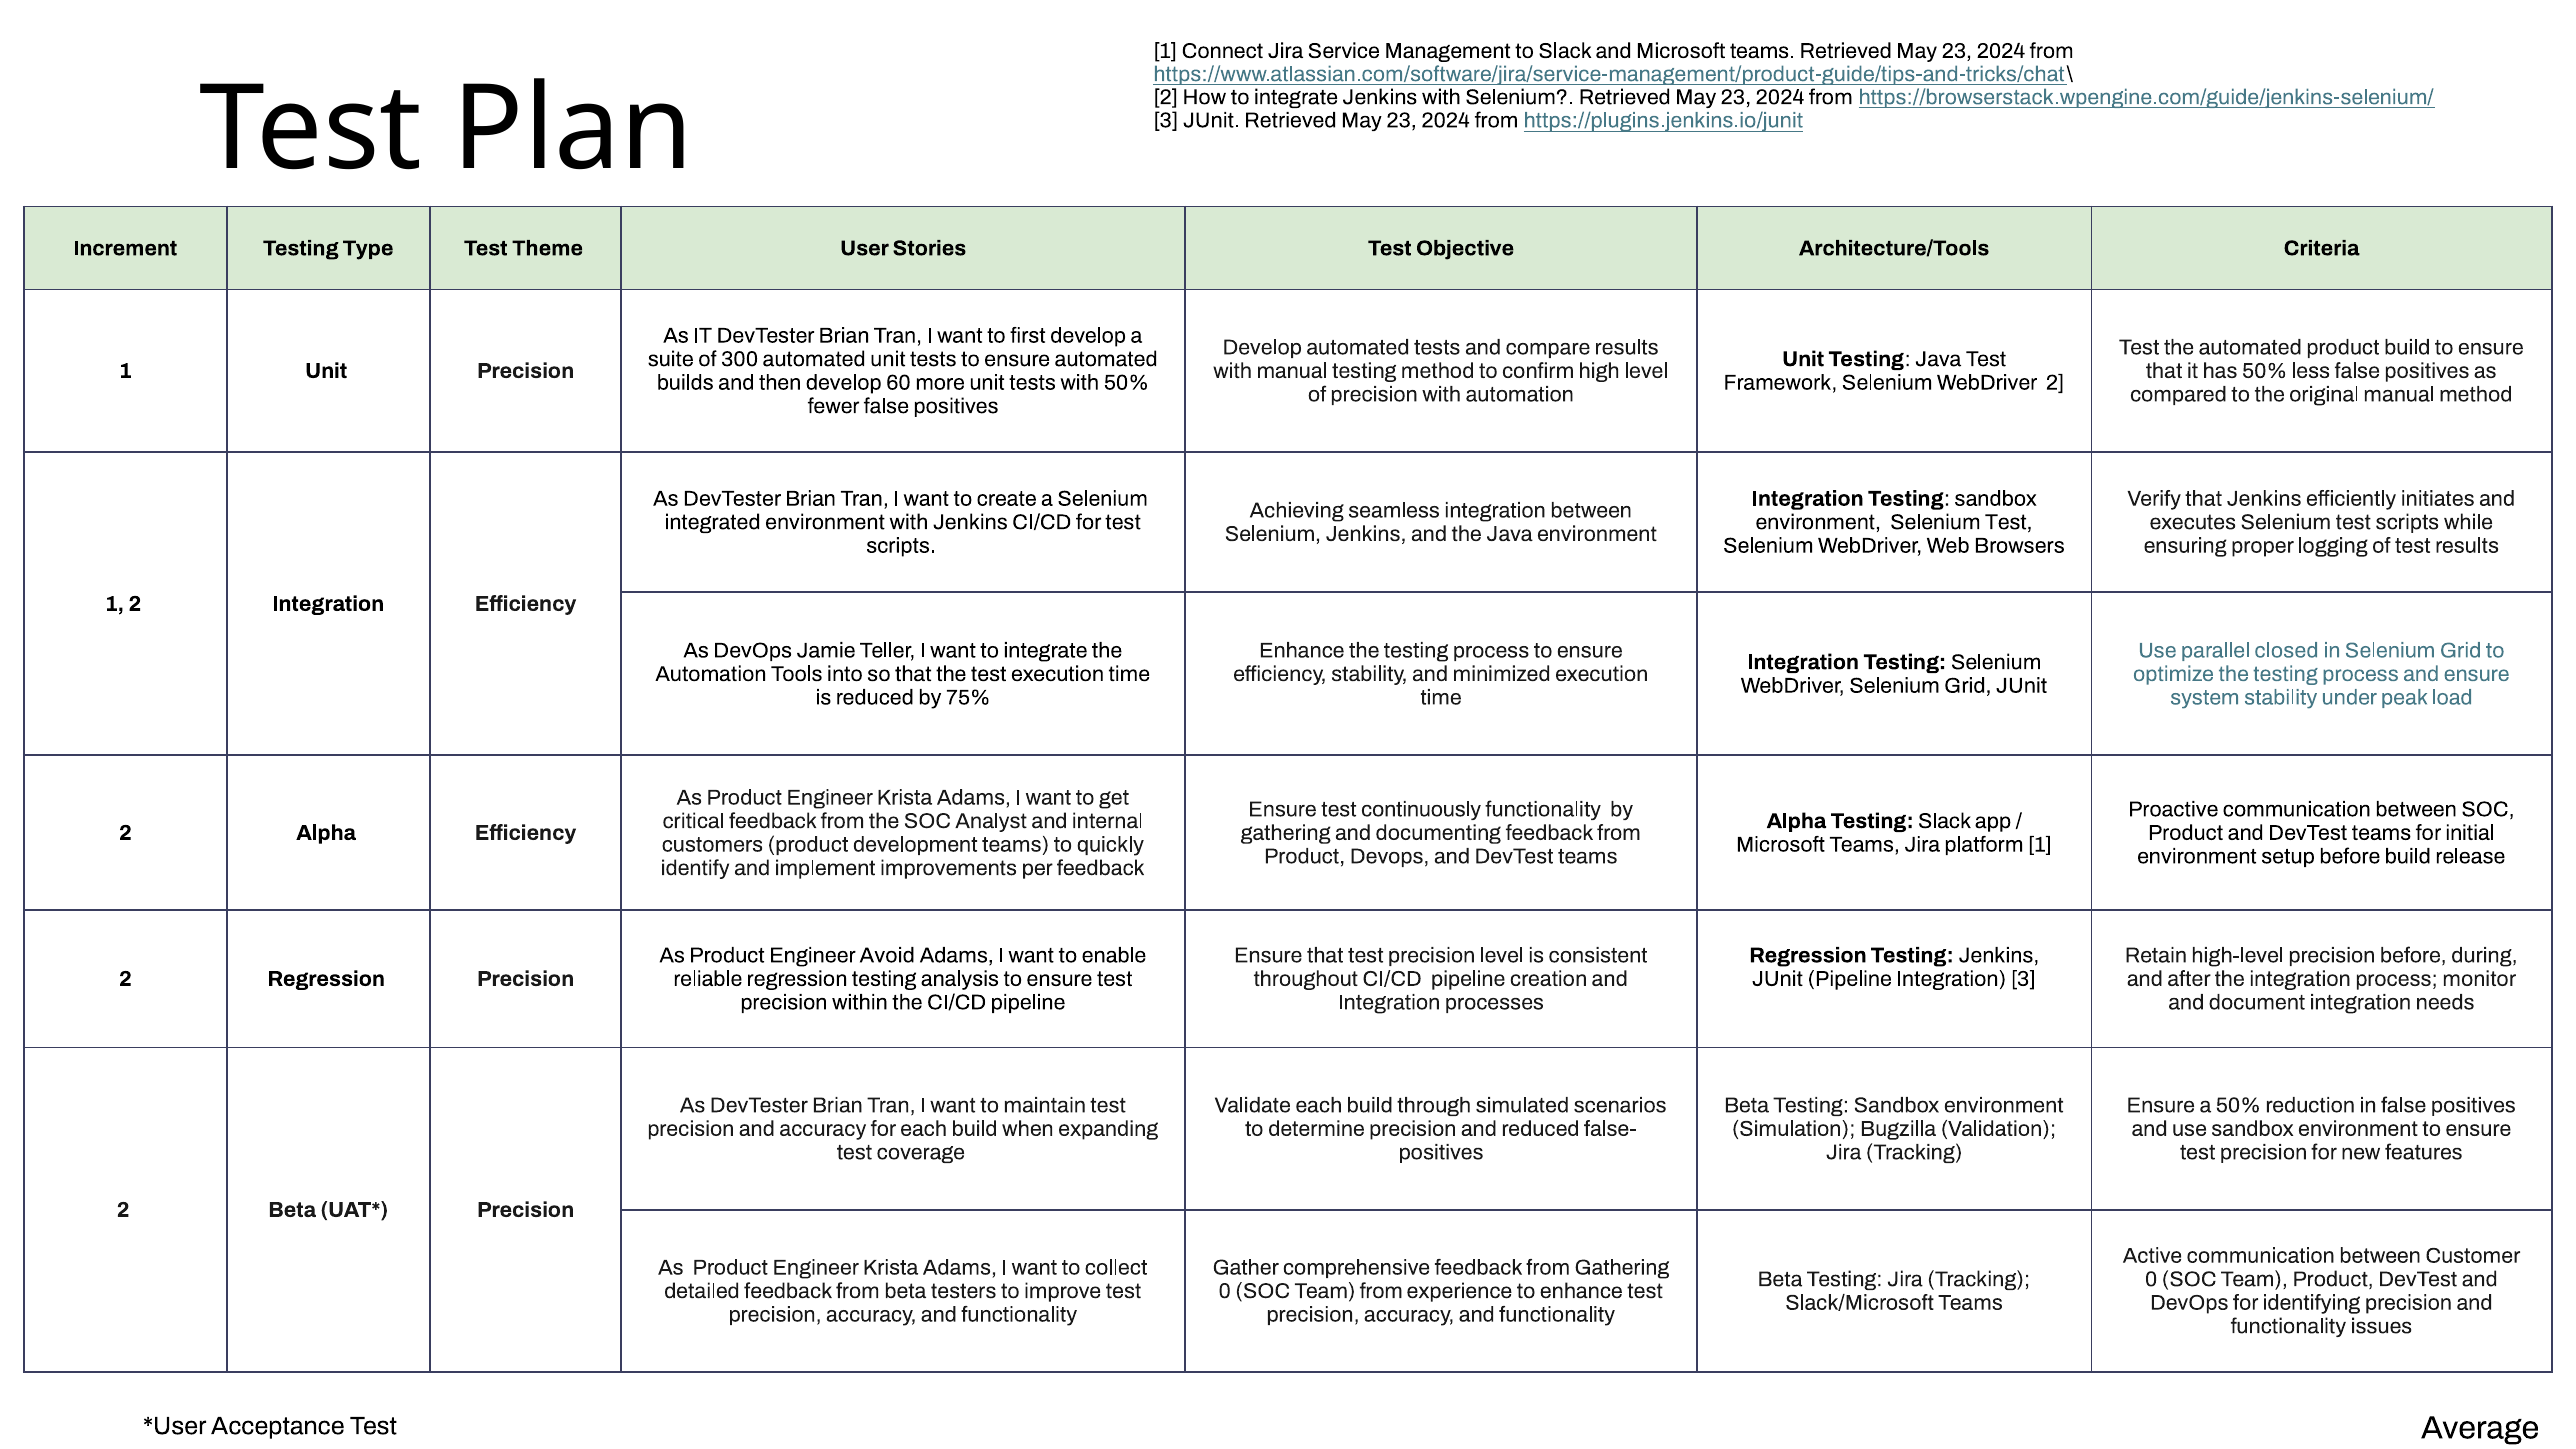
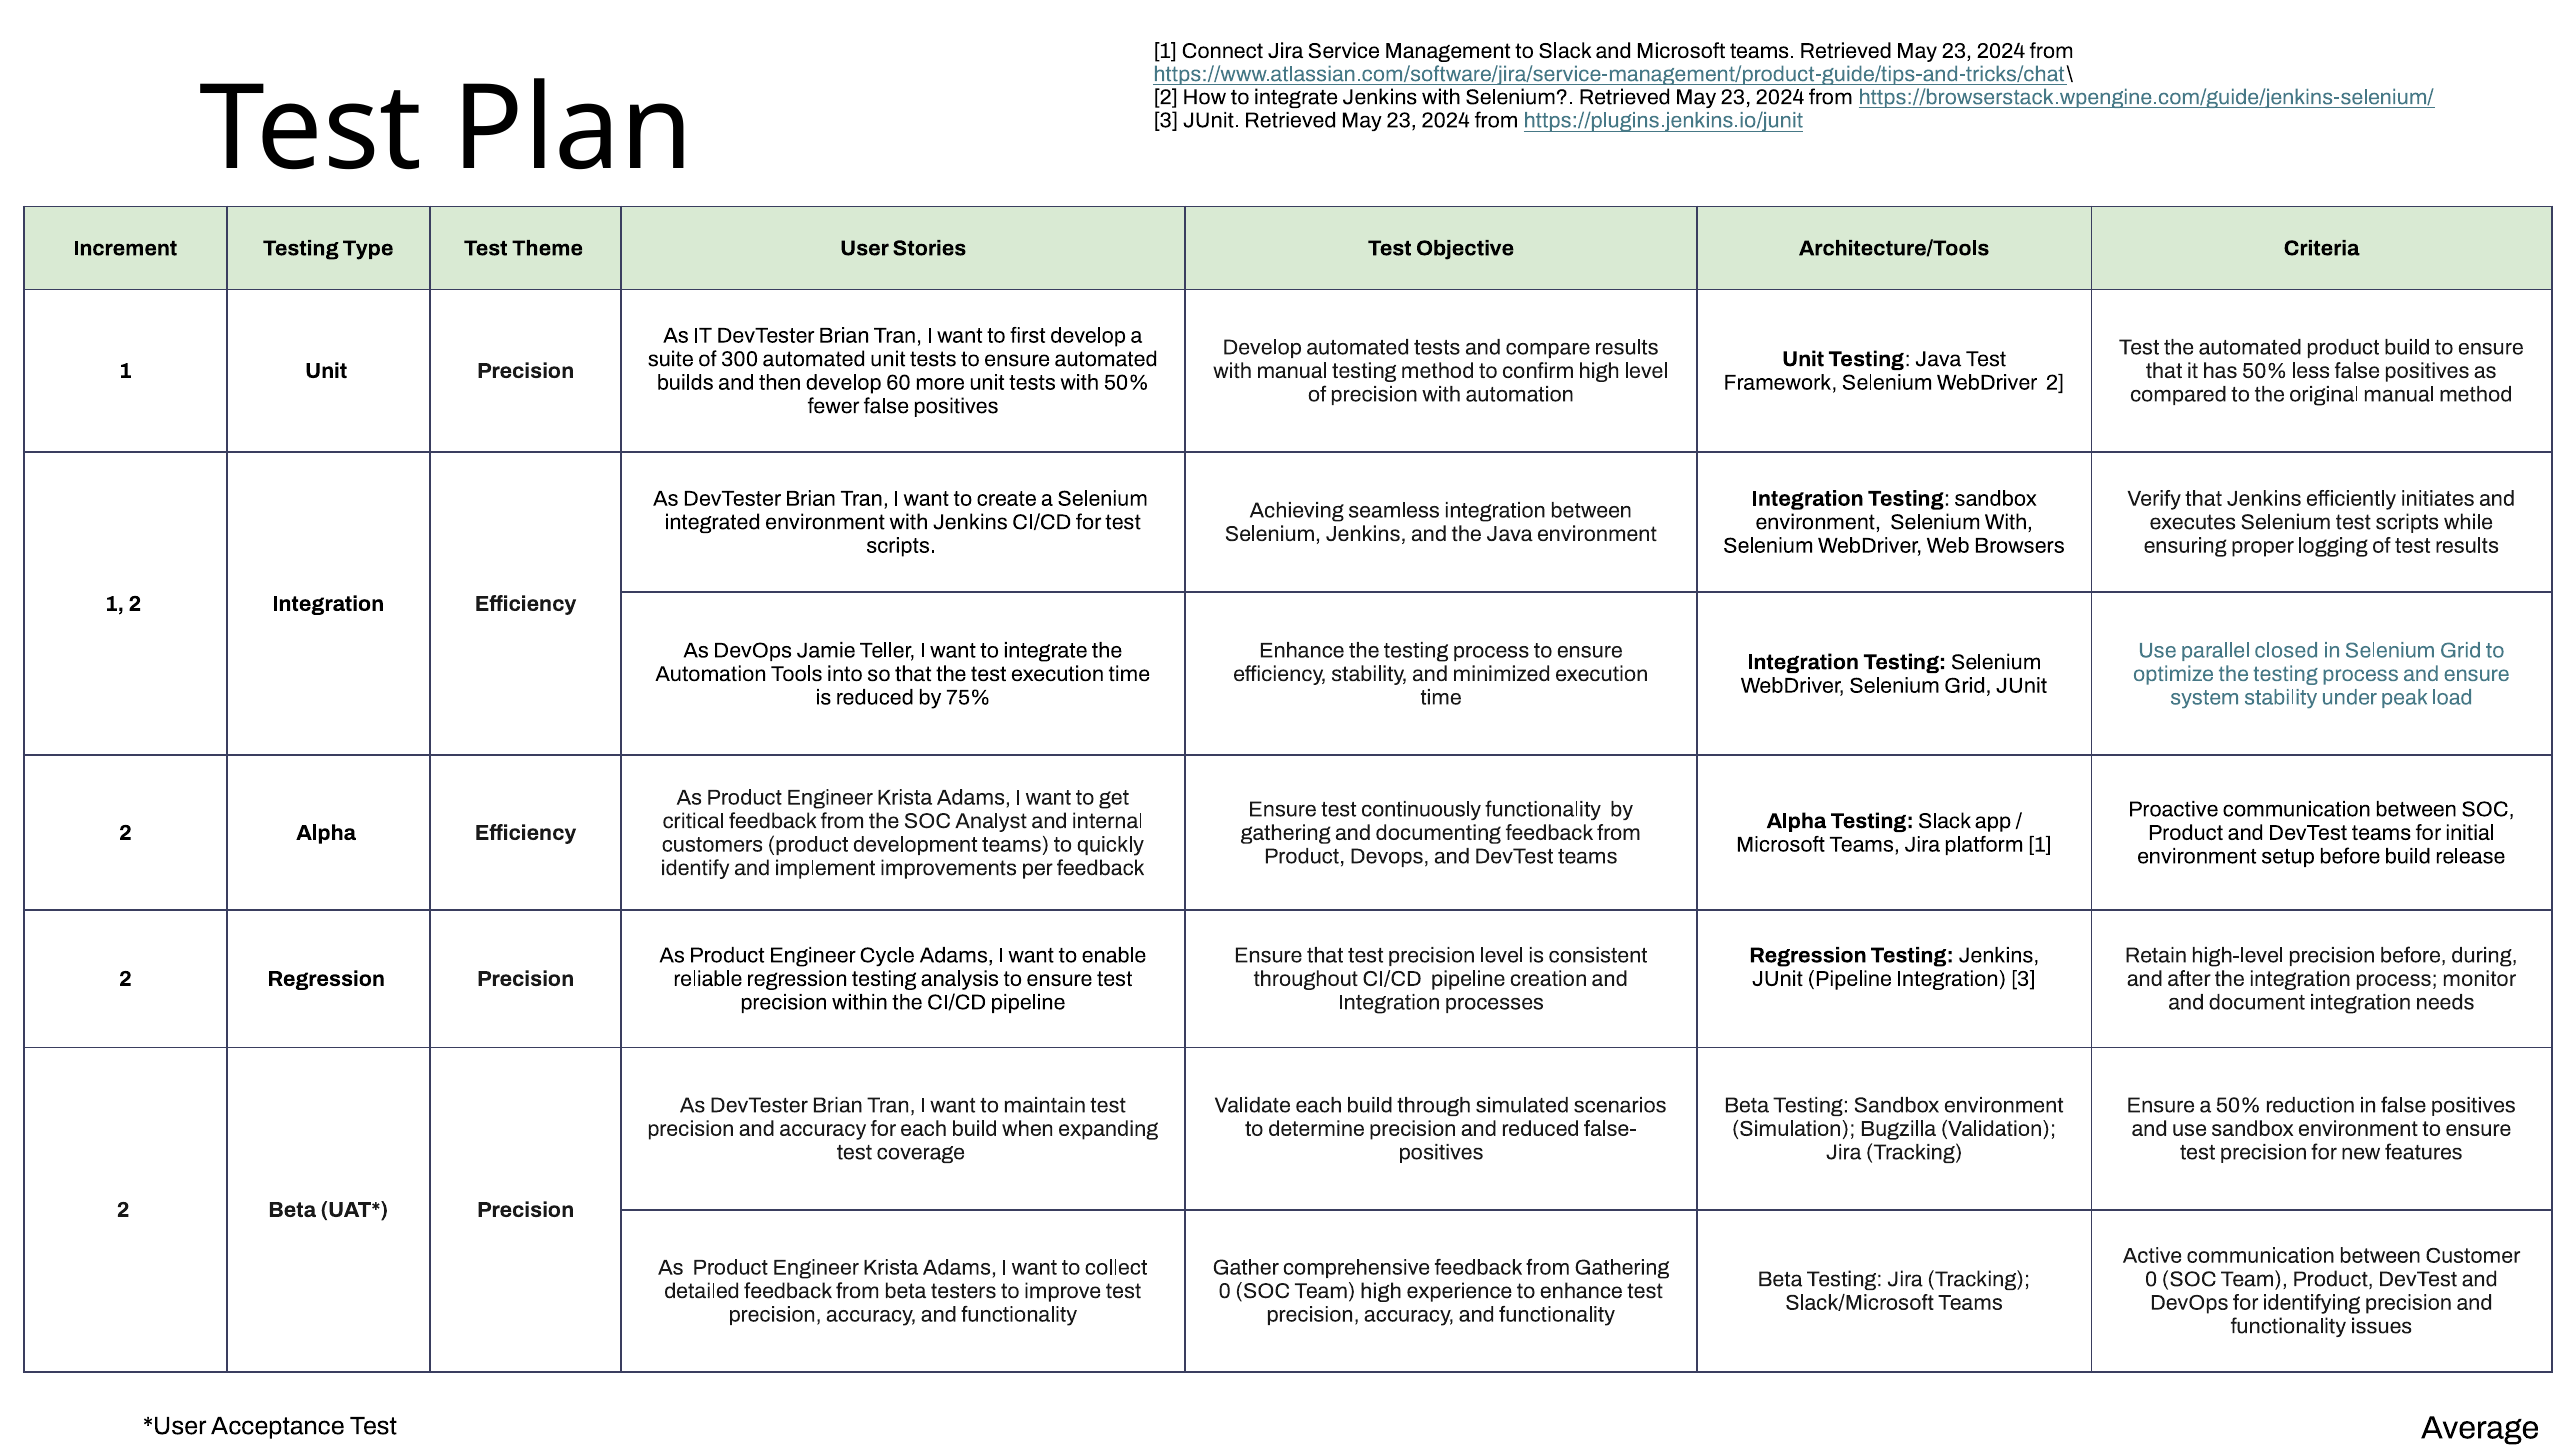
environment Selenium Test: Test -> With
Avoid: Avoid -> Cycle
Team from: from -> high
